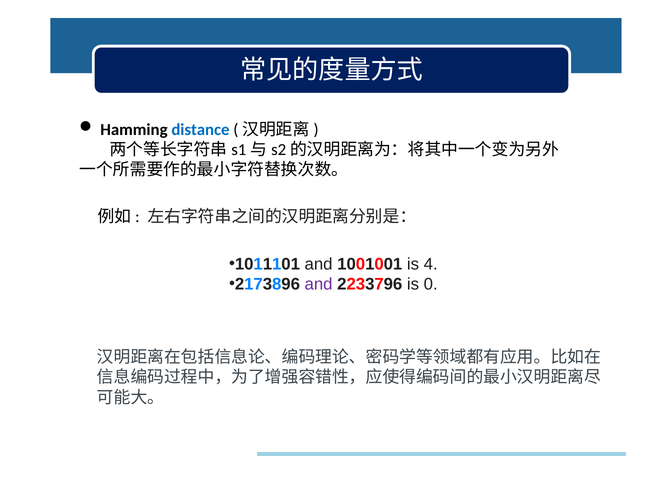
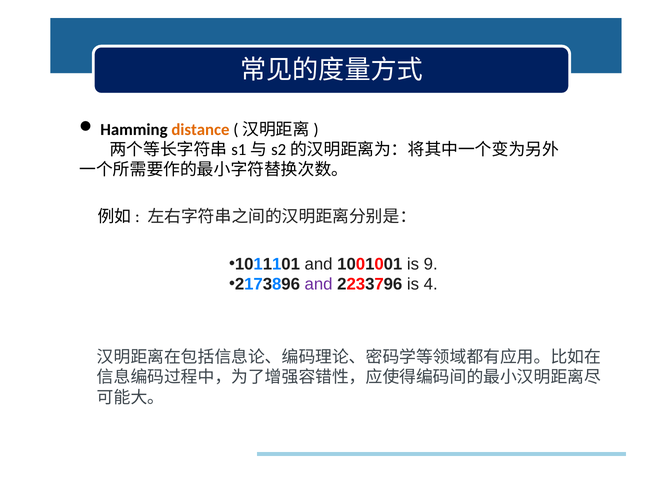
distance colour: blue -> orange
4: 4 -> 9
0: 0 -> 4
